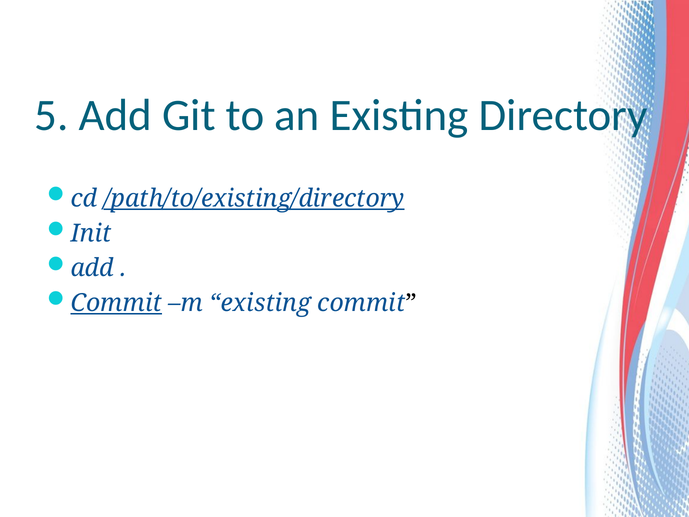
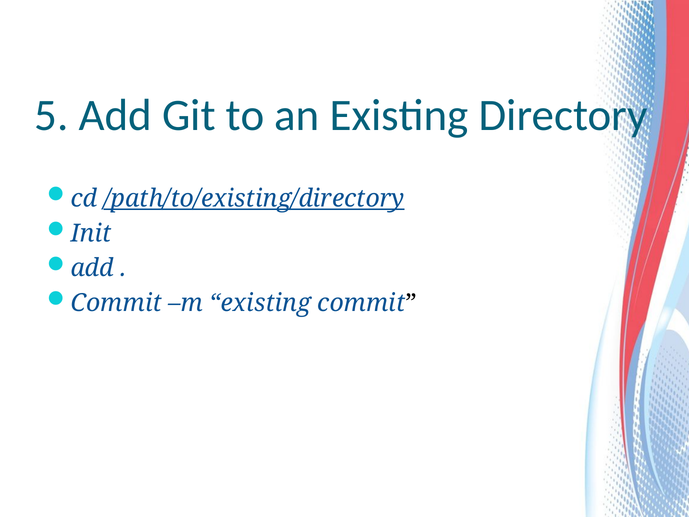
Commit at (116, 303) underline: present -> none
